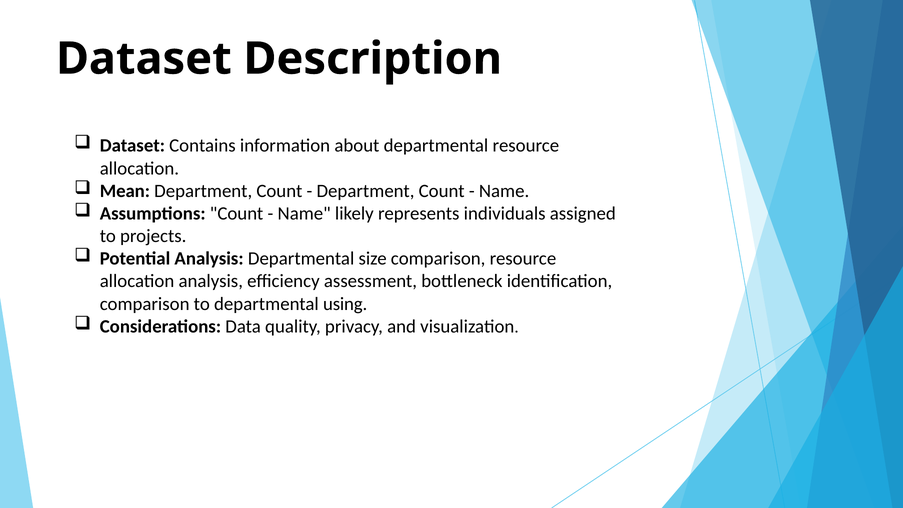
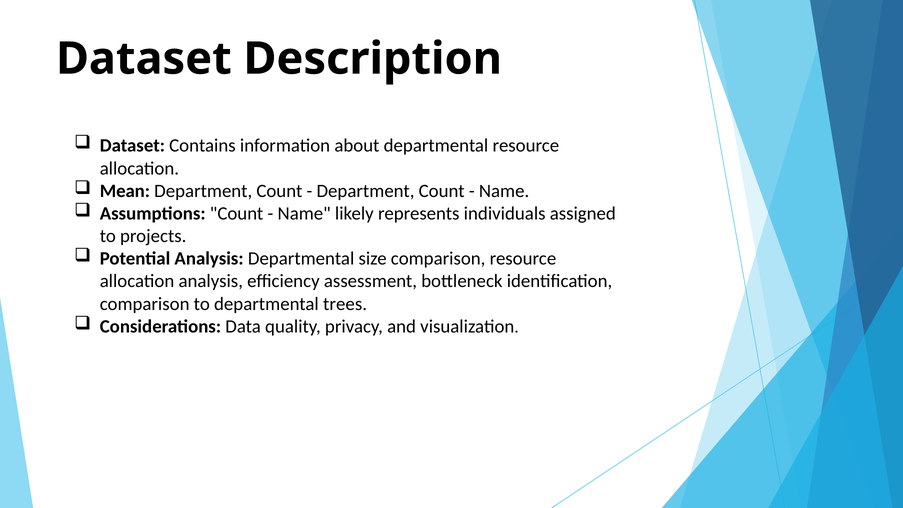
using: using -> trees
